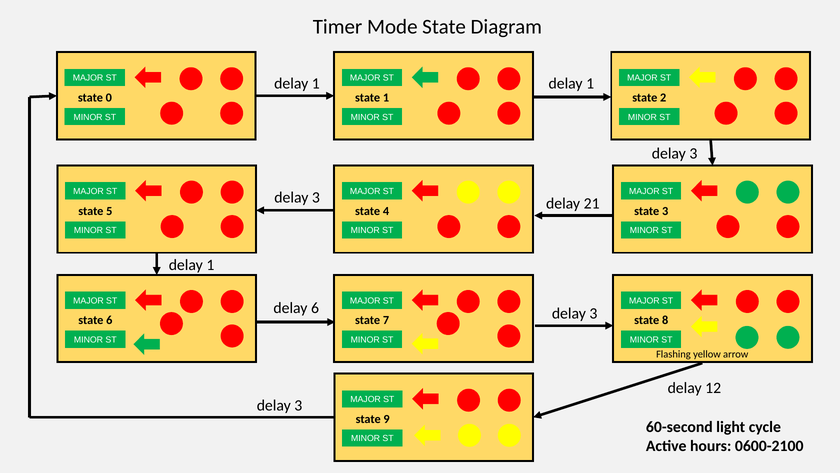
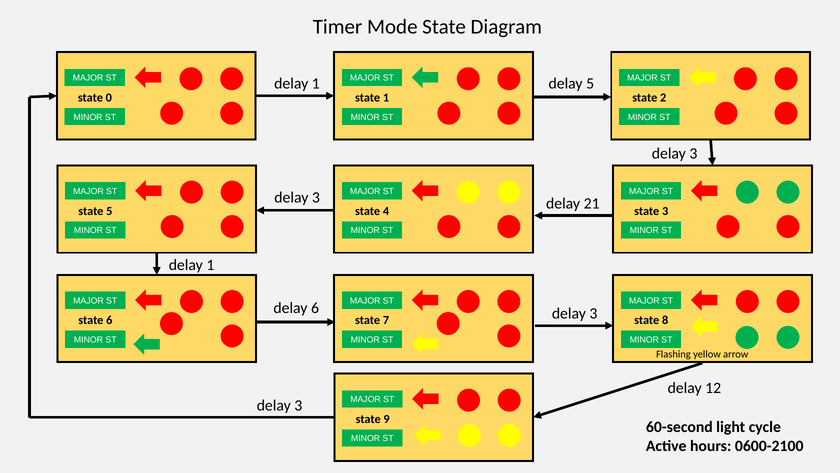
1 delay 1: 1 -> 5
